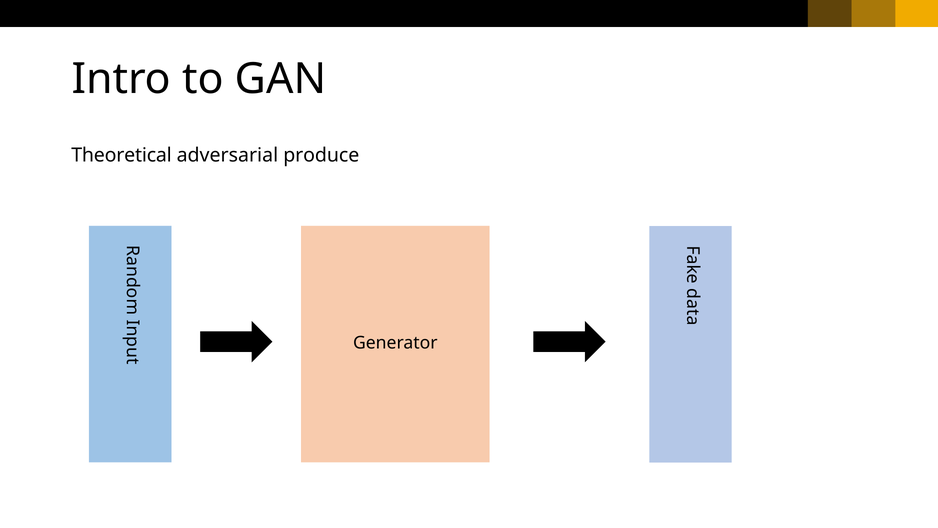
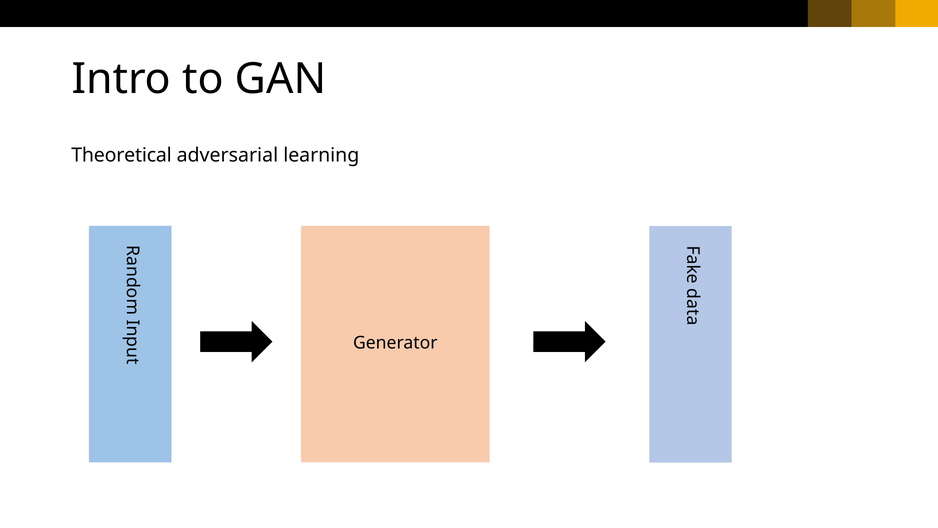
produce: produce -> learning
